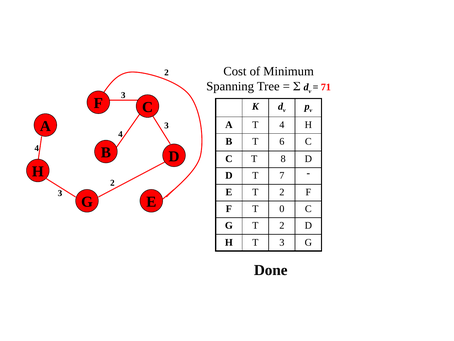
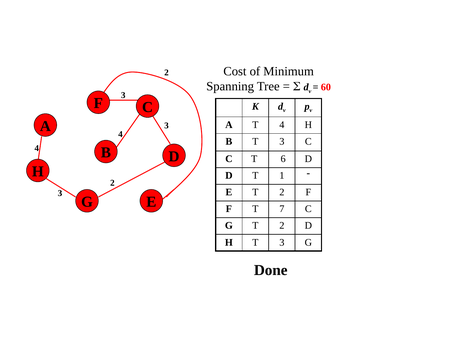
71: 71 -> 60
B T 6: 6 -> 3
8: 8 -> 6
7: 7 -> 1
0: 0 -> 7
